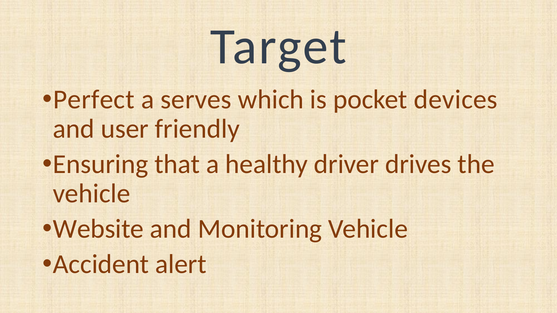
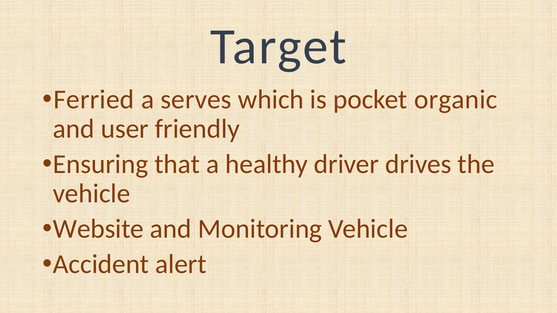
Perfect: Perfect -> Ferried
devices: devices -> organic
